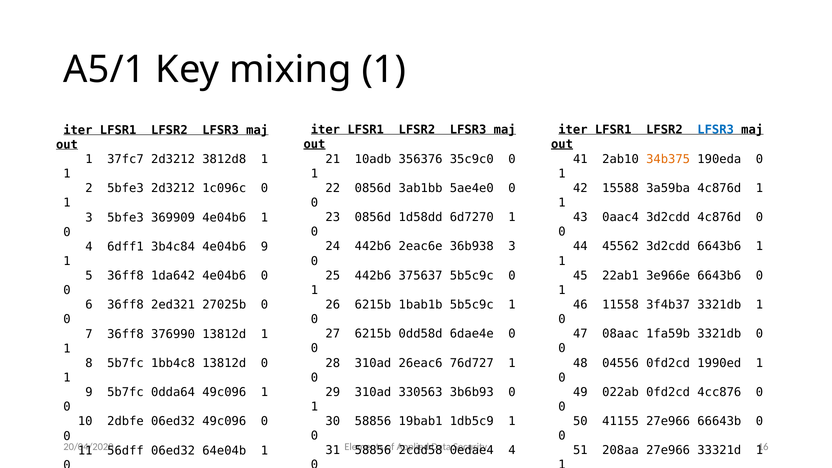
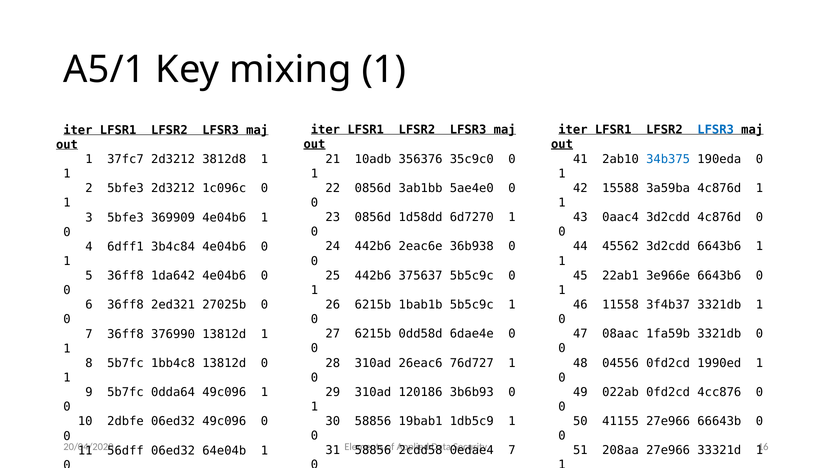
34b375 at (668, 159) colour: orange -> blue
36b938 3: 3 -> 0
3b4c84 4e04b6 9: 9 -> 0
330563: 330563 -> 120186
4 at (512, 450): 4 -> 7
